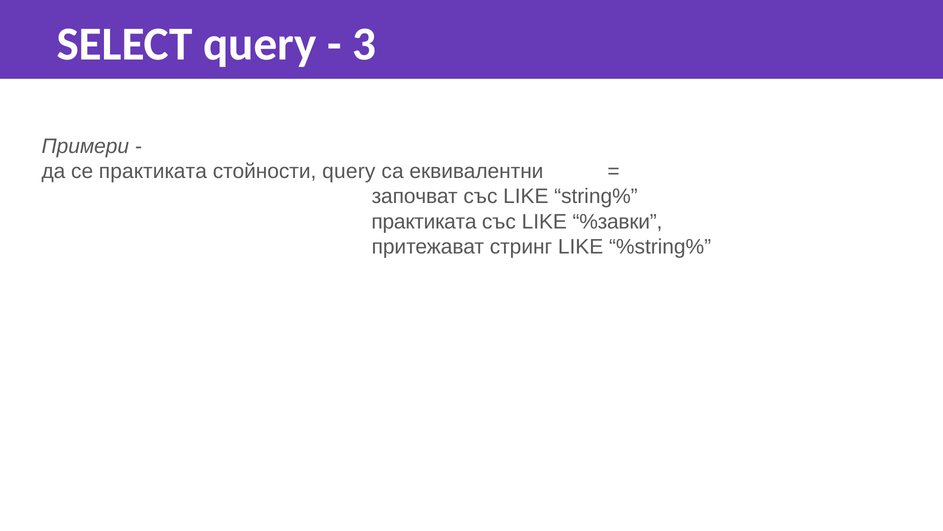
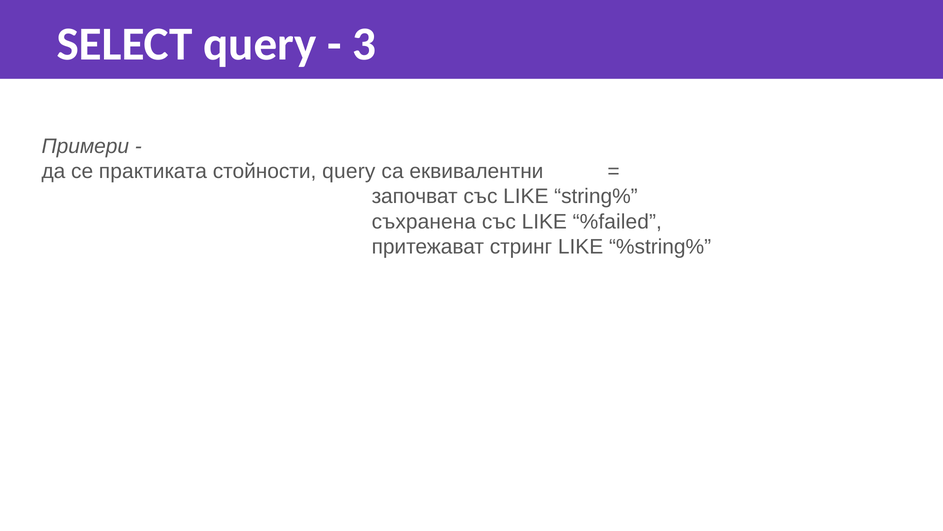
практиката at (424, 221): практиката -> съхранена
%завки: %завки -> %failed
